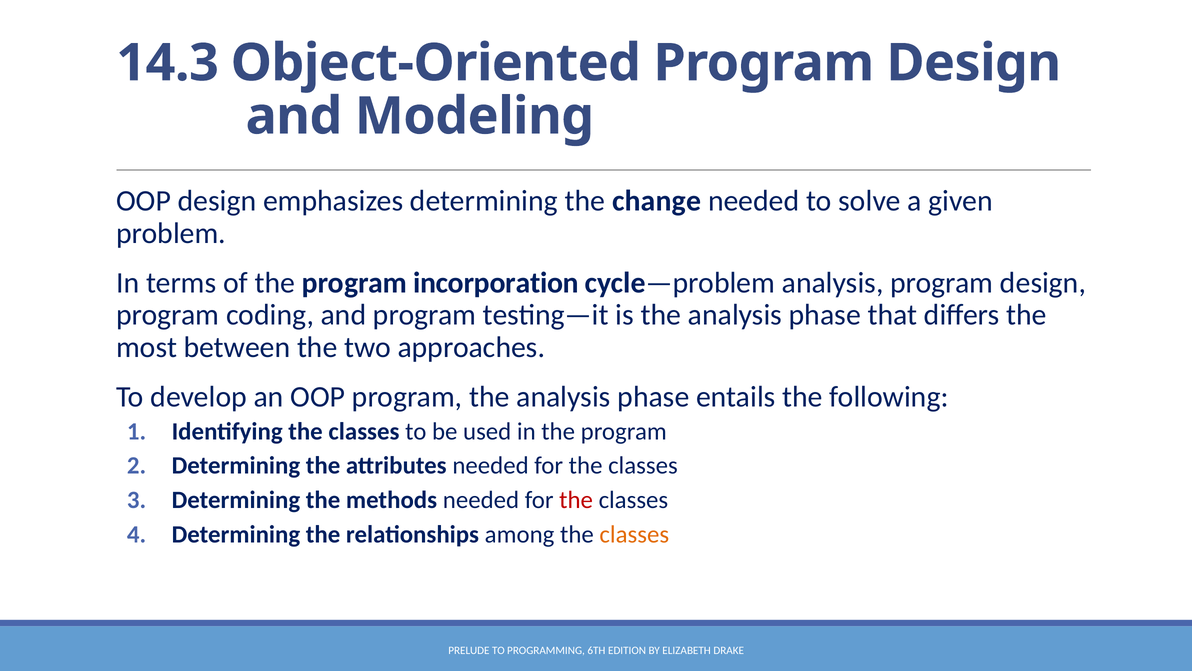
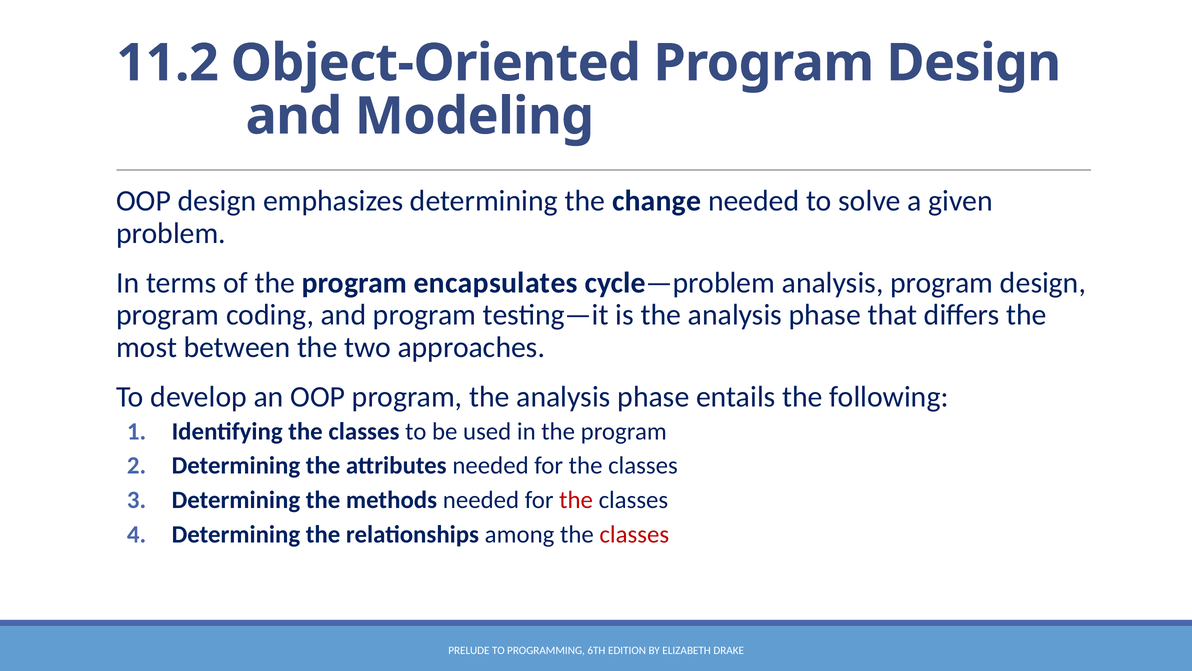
14.3: 14.3 -> 11.2
incorporation: incorporation -> encapsulates
classes at (634, 534) colour: orange -> red
